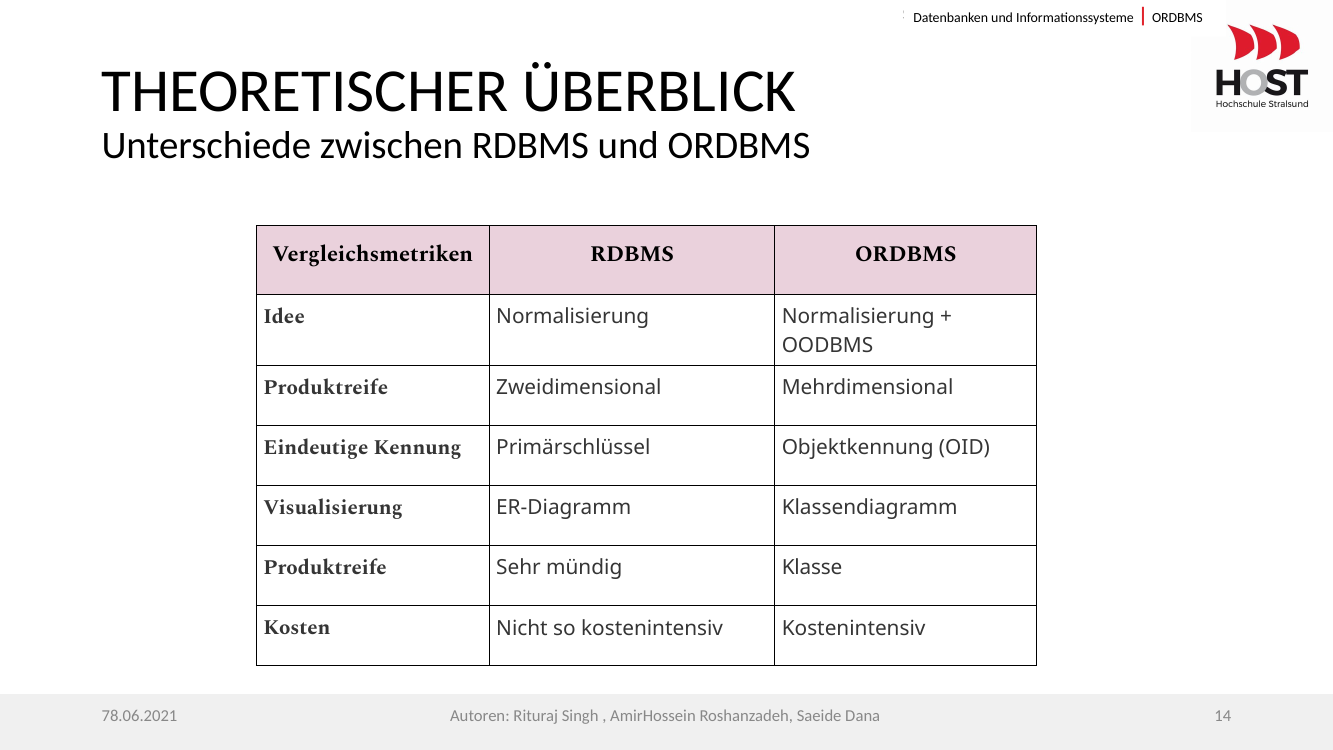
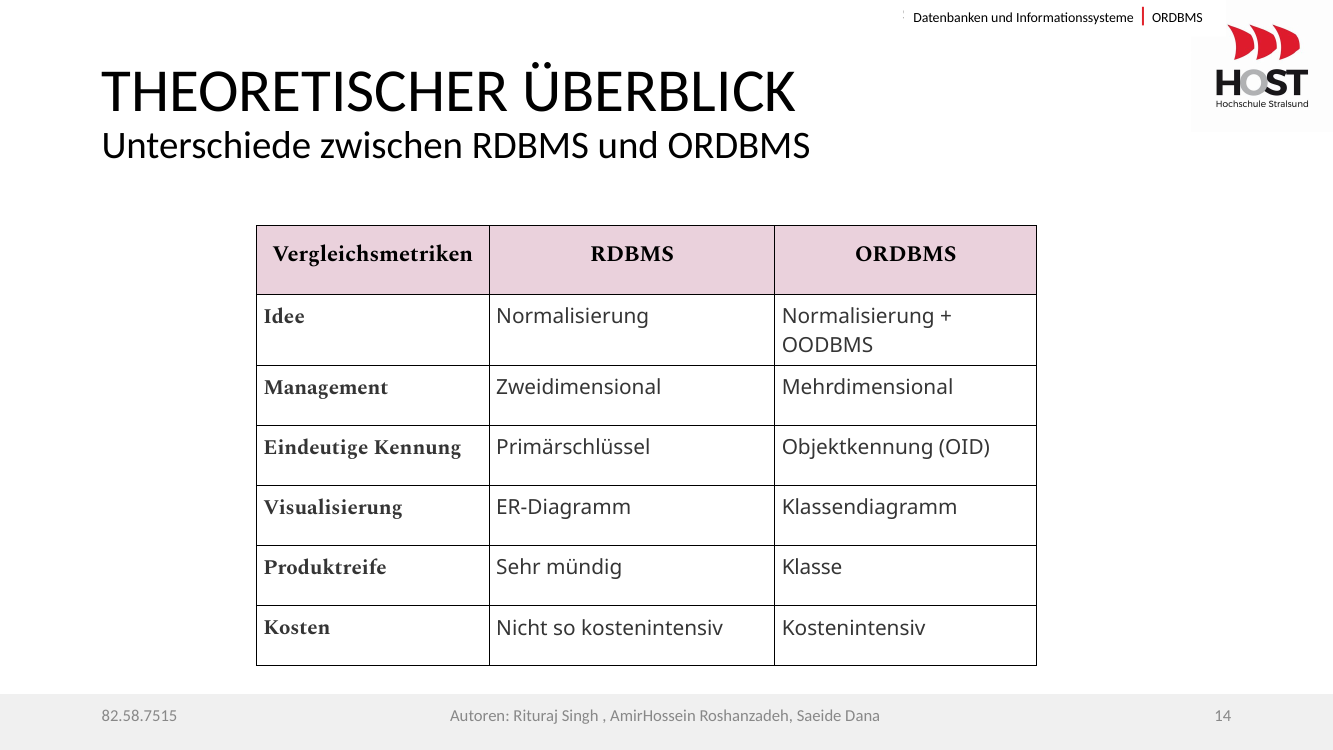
Produktreife at (326, 387): Produktreife -> Management
78.06.2021: 78.06.2021 -> 82.58.7515
